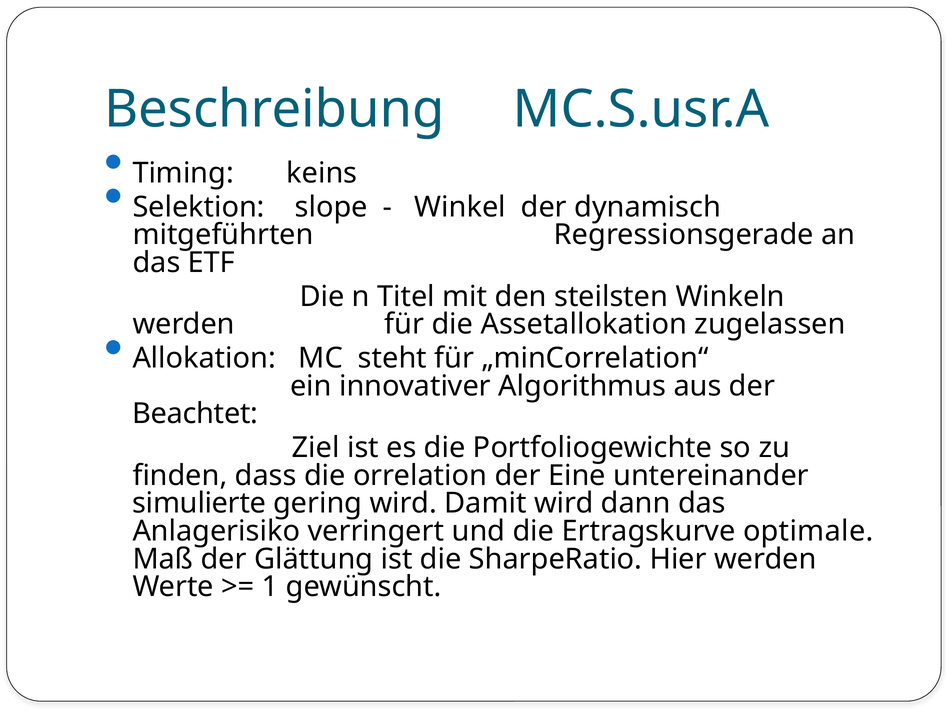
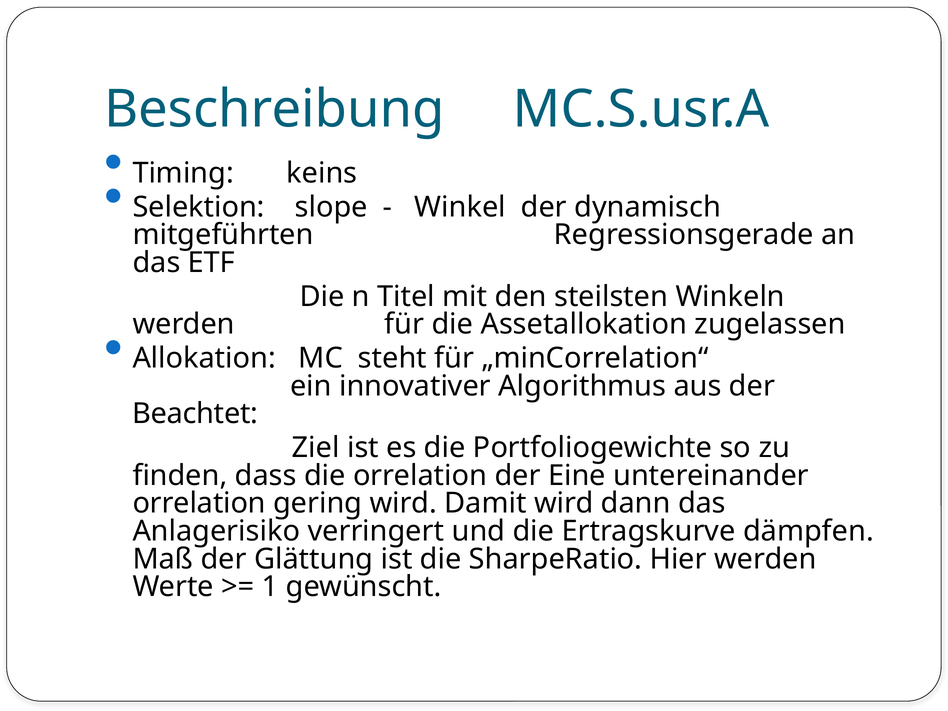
simulierte at (199, 503): simulierte -> orrelation
optimale: optimale -> dämpfen
